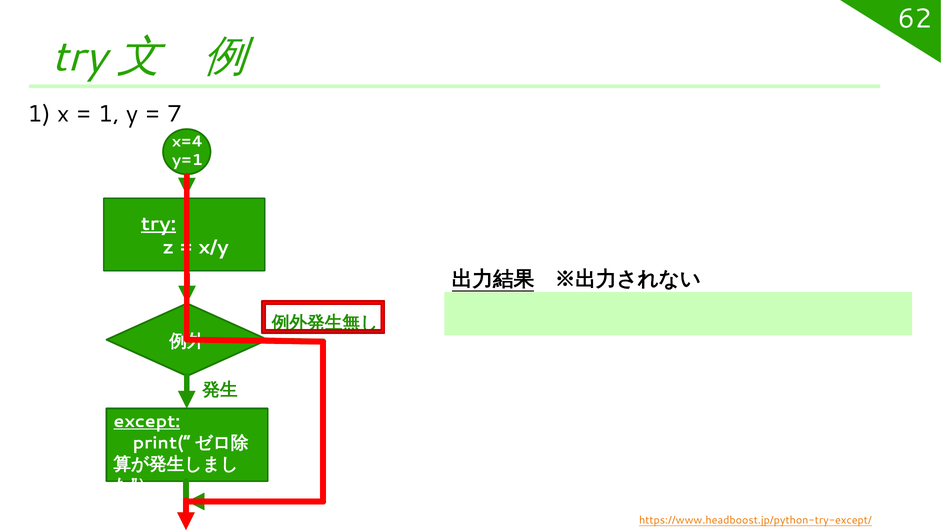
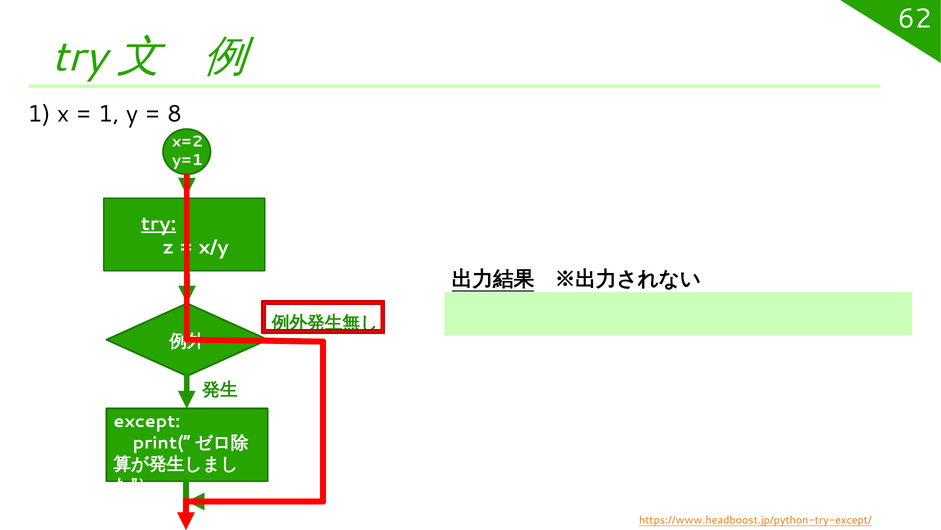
7: 7 -> 8
x=4: x=4 -> x=2
except underline: present -> none
